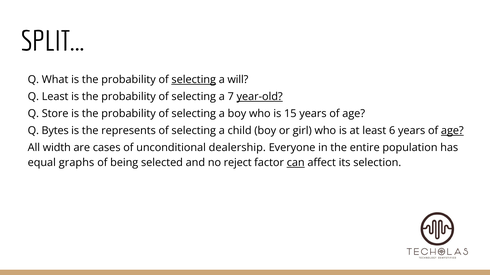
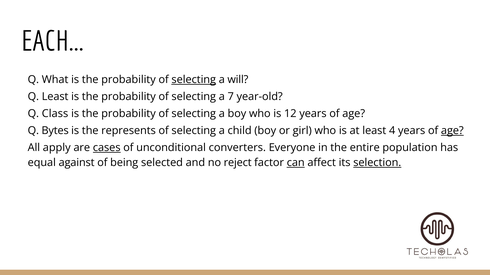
SPLIT: SPLIT -> EACH
year-old underline: present -> none
Store: Store -> Class
15: 15 -> 12
6: 6 -> 4
width: width -> apply
cases underline: none -> present
dealership: dealership -> converters
graphs: graphs -> against
selection underline: none -> present
